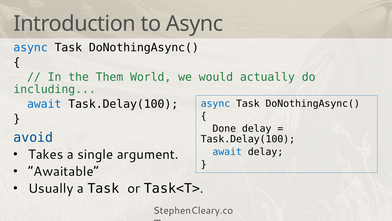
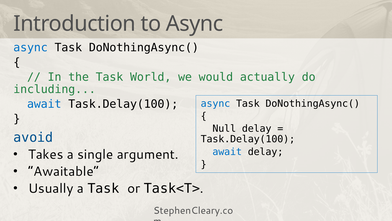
the Them: Them -> Task
Done: Done -> Null
